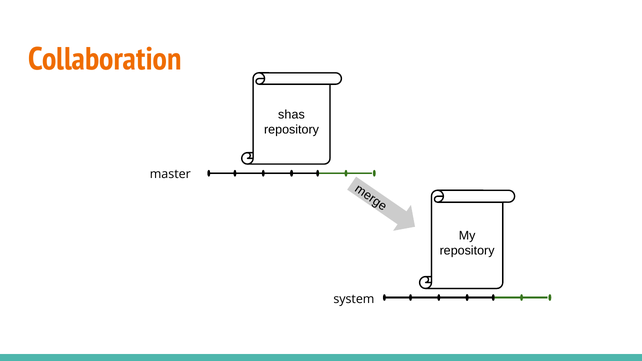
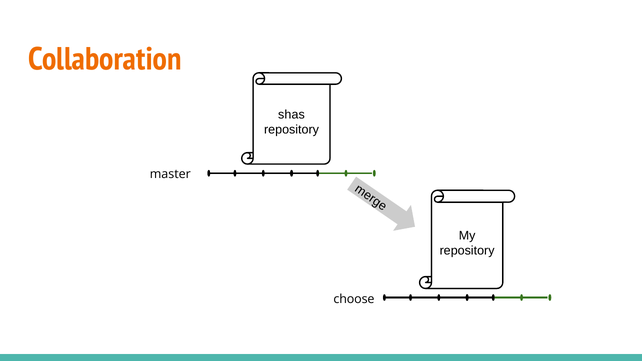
system: system -> choose
